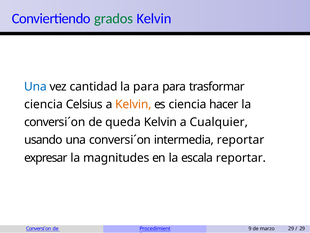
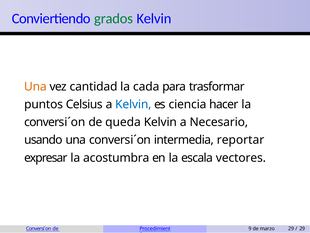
Una at (35, 86) colour: blue -> orange
la para: para -> cada
ciencia at (43, 104): ciencia -> puntos
Kelvin at (133, 104) colour: orange -> blue
Cualquier: Cualquier -> Necesario
magnitudes: magnitudes -> acostumbra
escala reportar: reportar -> vectores
